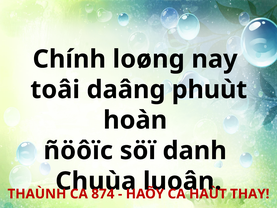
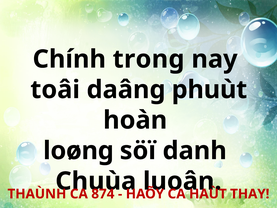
loøng: loøng -> trong
ñöôïc: ñöôïc -> loøng
